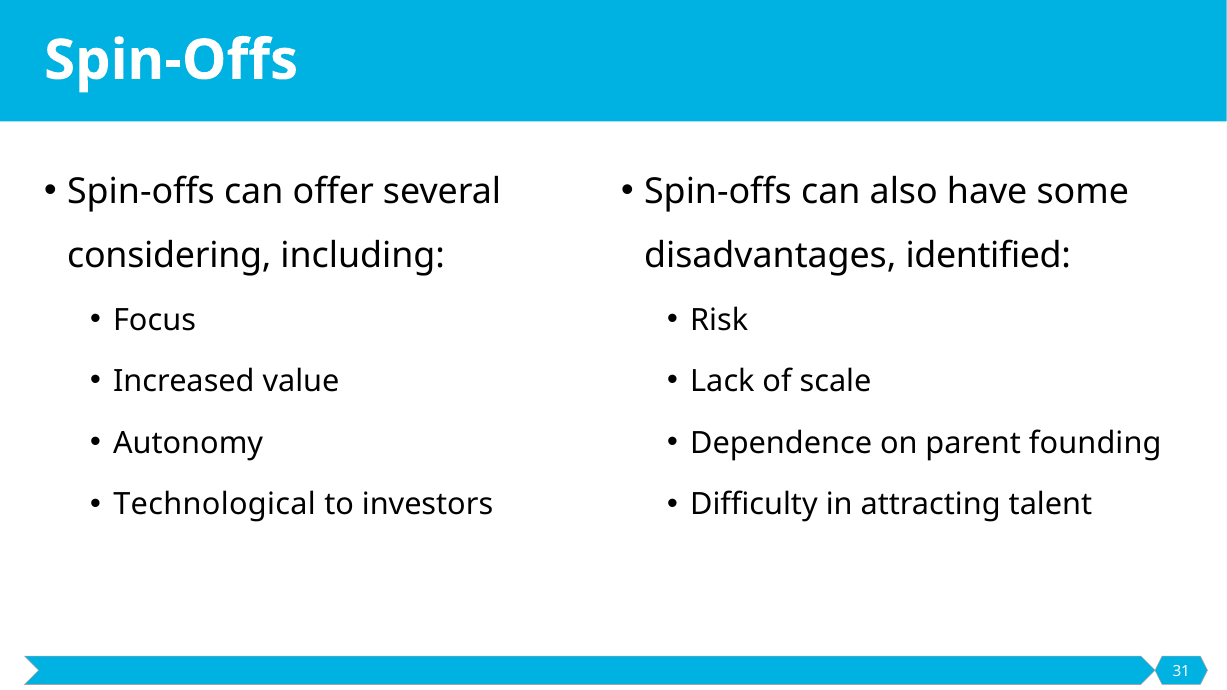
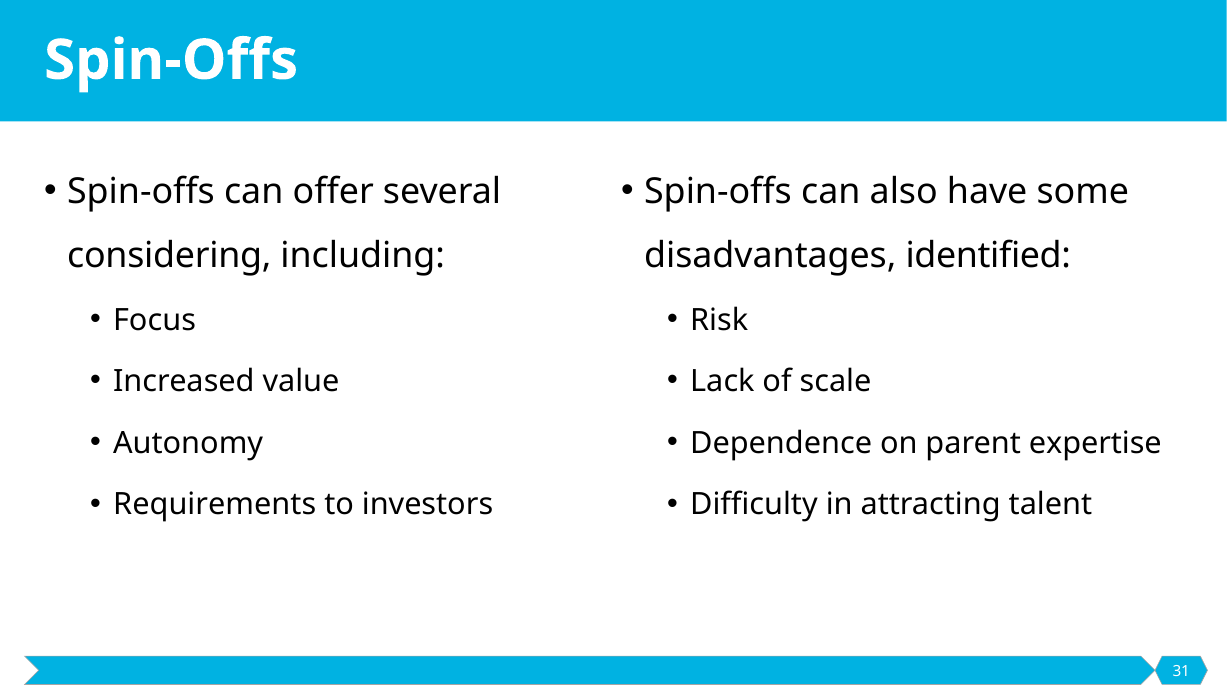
founding: founding -> expertise
Technological: Technological -> Requirements
